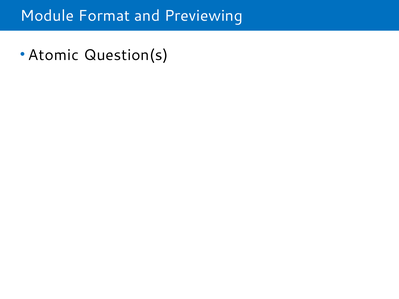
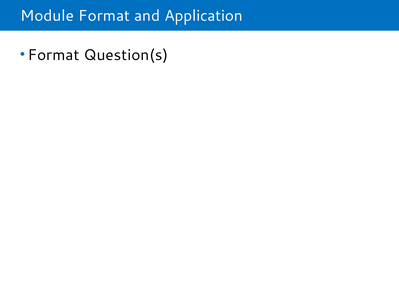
Previewing: Previewing -> Application
Atomic at (53, 55): Atomic -> Format
